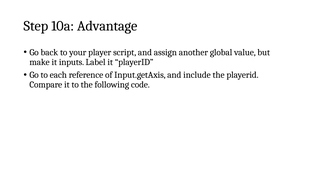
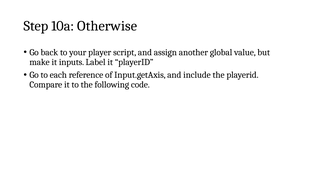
Advantage: Advantage -> Otherwise
